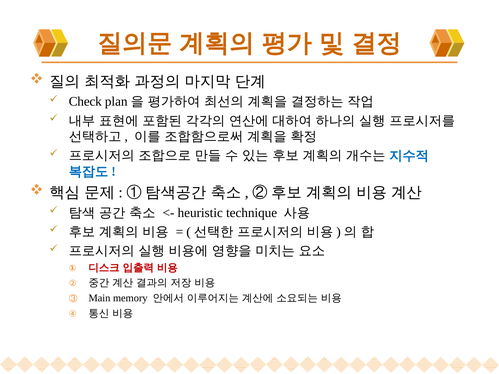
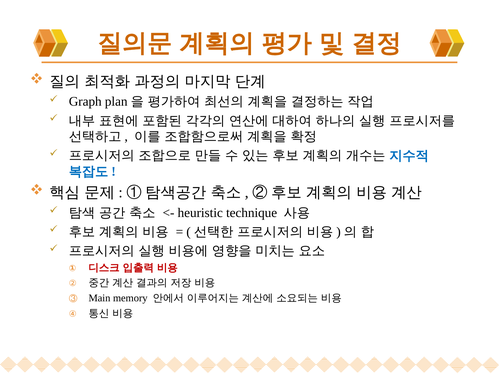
Check: Check -> Graph
